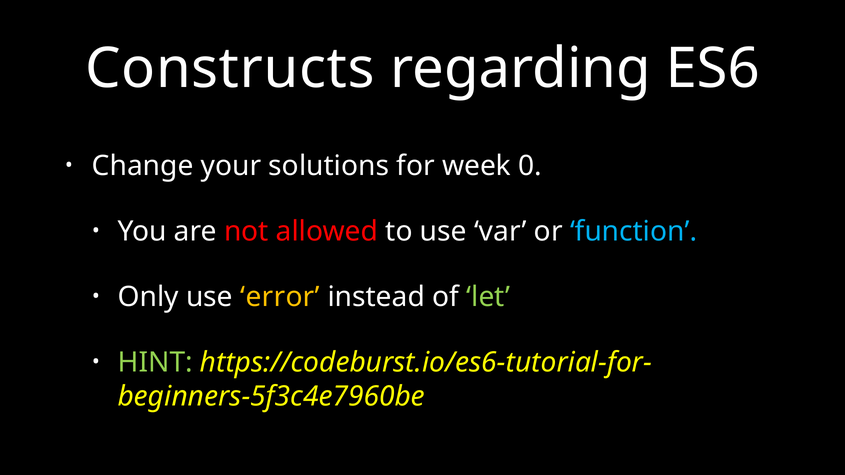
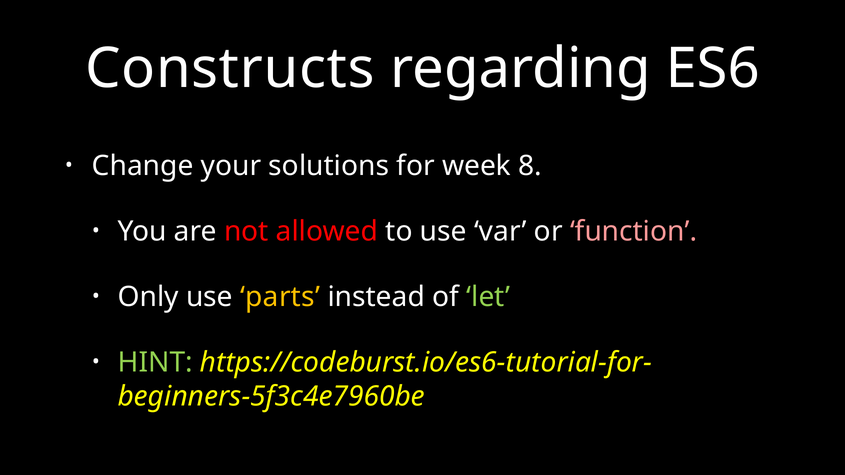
0: 0 -> 8
function colour: light blue -> pink
error: error -> parts
